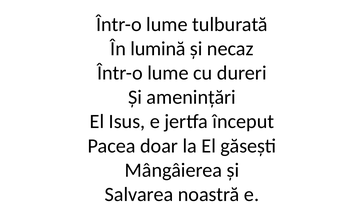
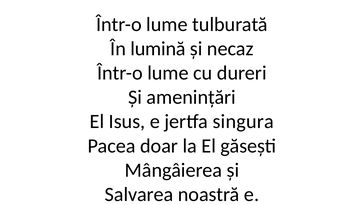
început: început -> singura
